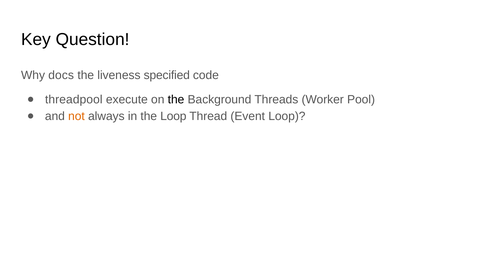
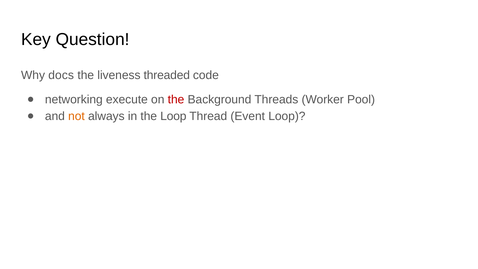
specified: specified -> threaded
threadpool: threadpool -> networking
the at (176, 100) colour: black -> red
